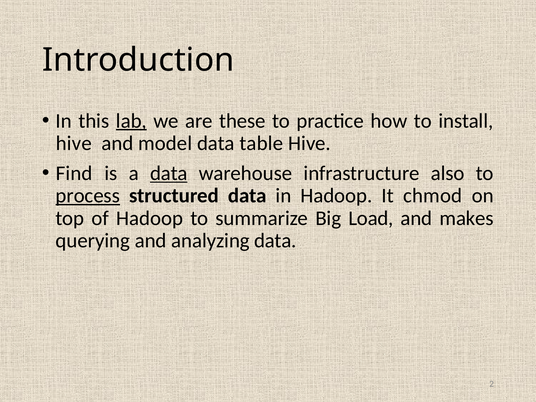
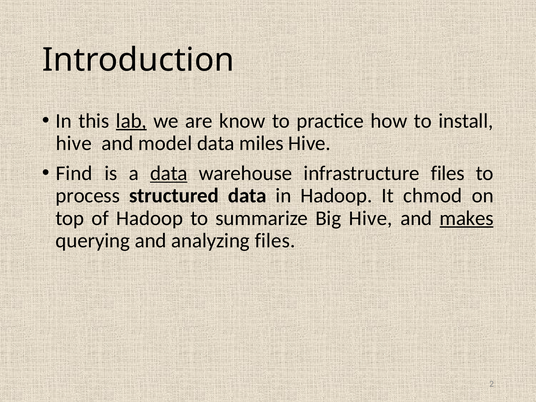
these: these -> know
table: table -> miles
infrastructure also: also -> files
process underline: present -> none
Big Load: Load -> Hive
makes underline: none -> present
analyzing data: data -> files
